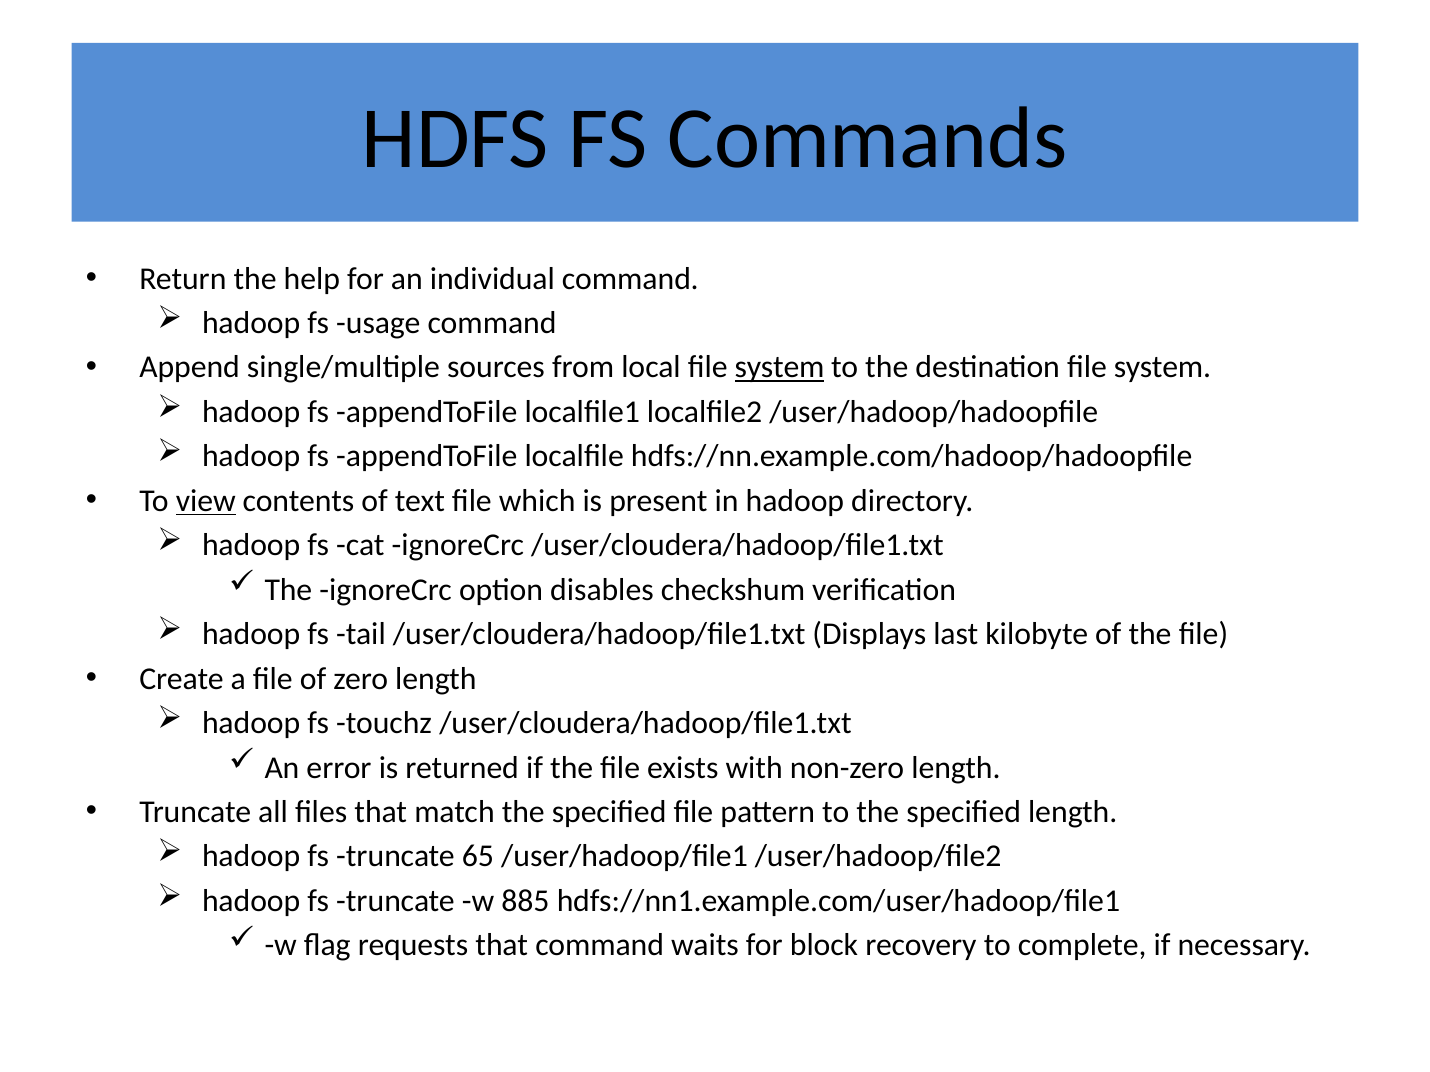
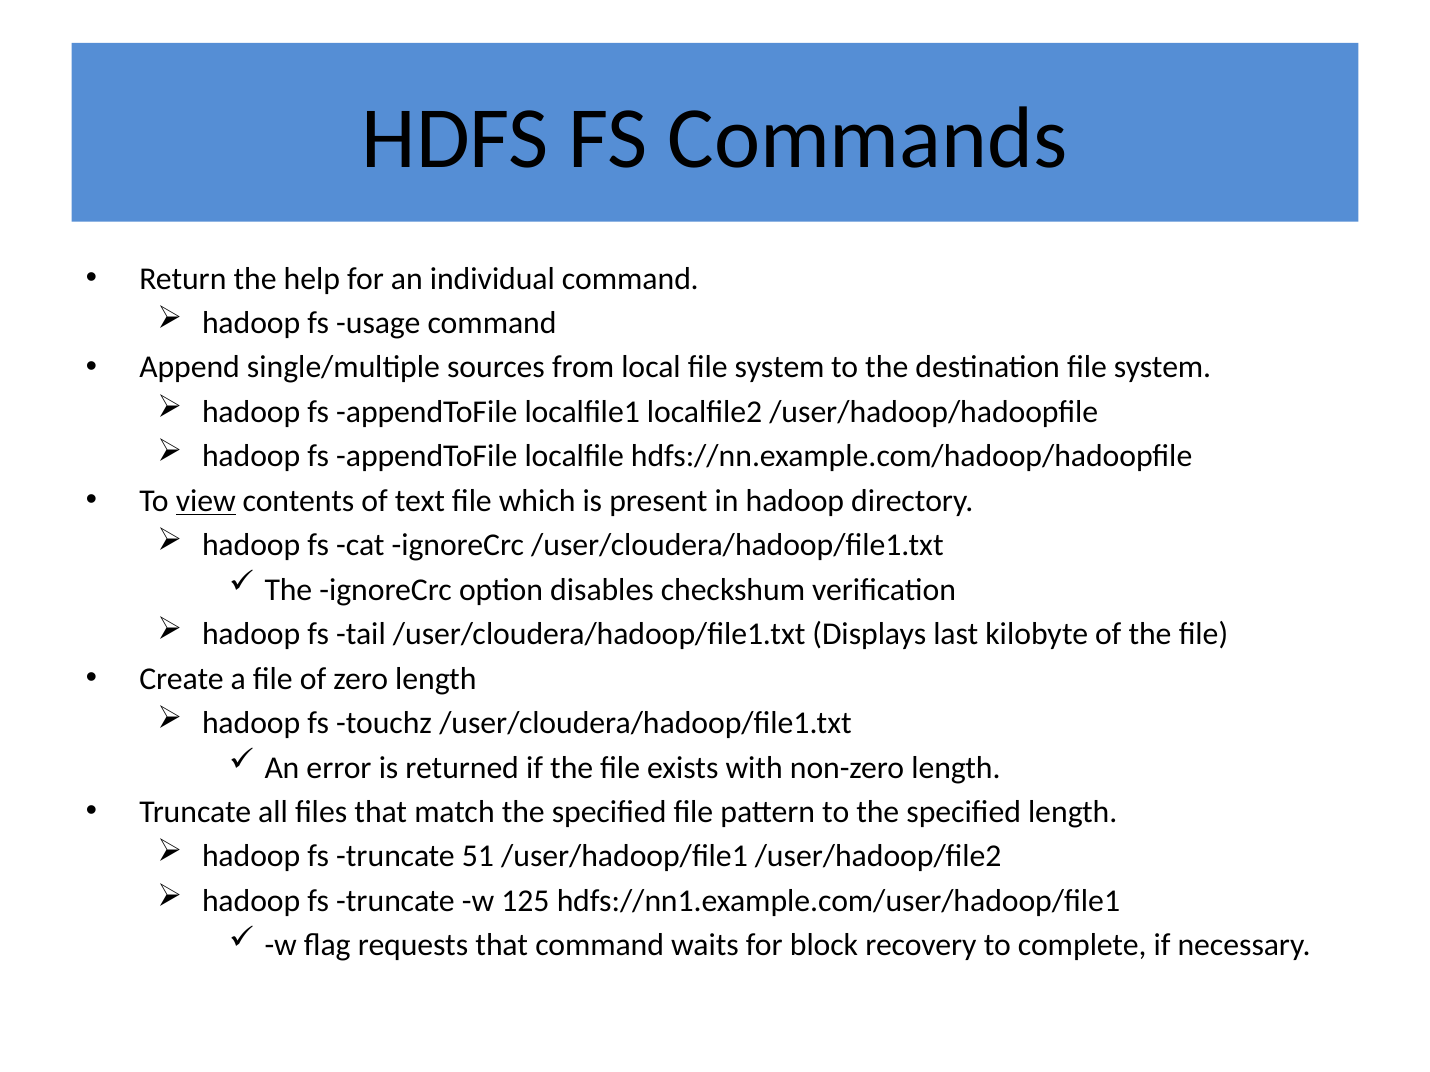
system at (780, 368) underline: present -> none
65: 65 -> 51
885: 885 -> 125
